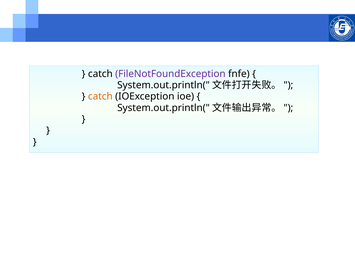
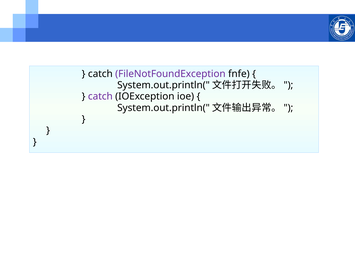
catch at (100, 97) colour: orange -> purple
